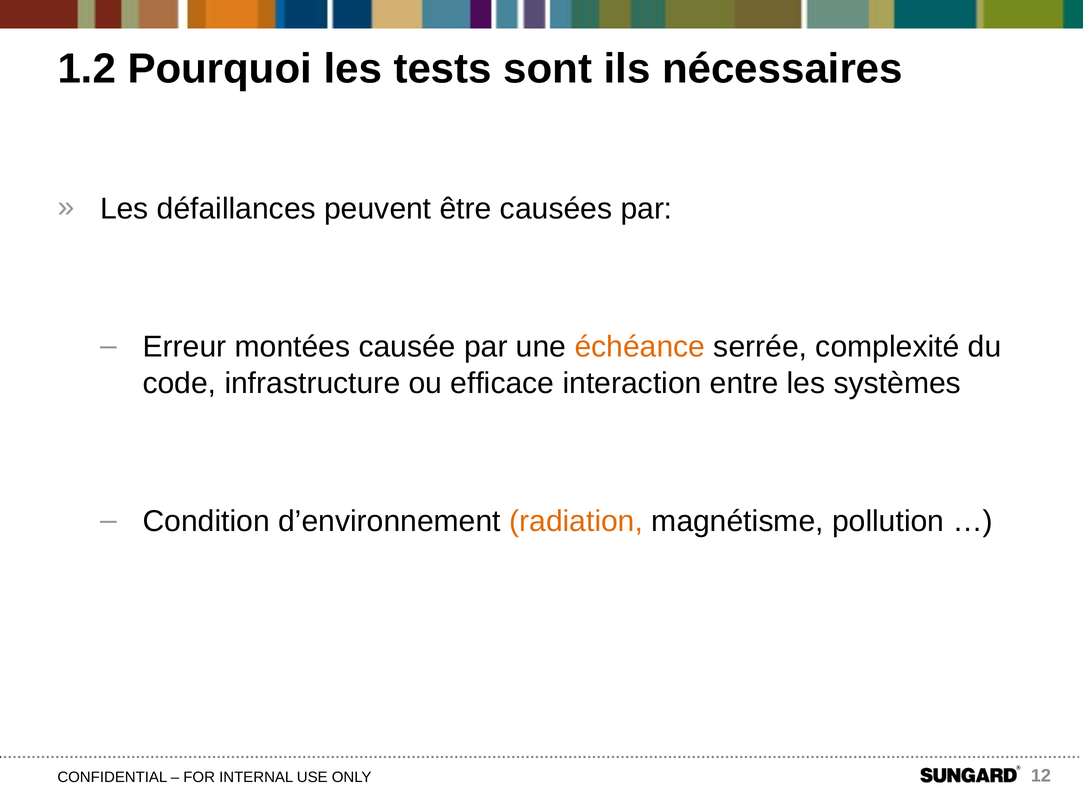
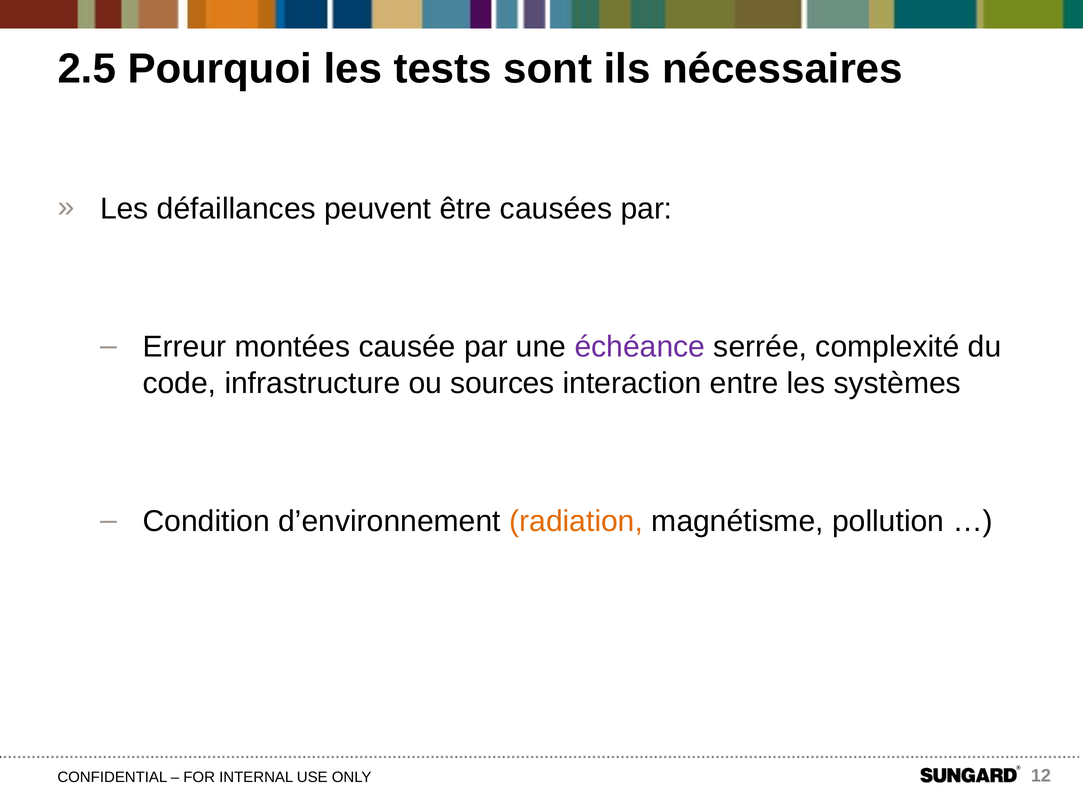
1.2: 1.2 -> 2.5
échéance colour: orange -> purple
efficace: efficace -> sources
